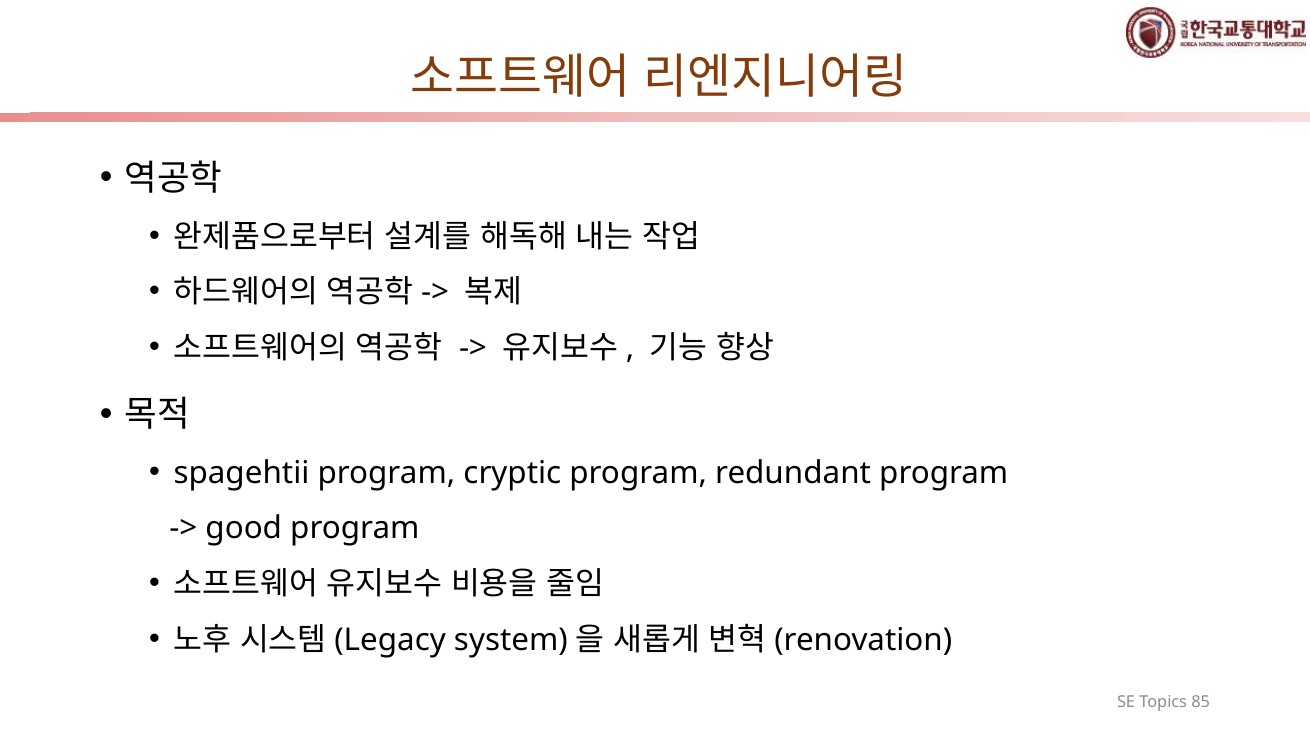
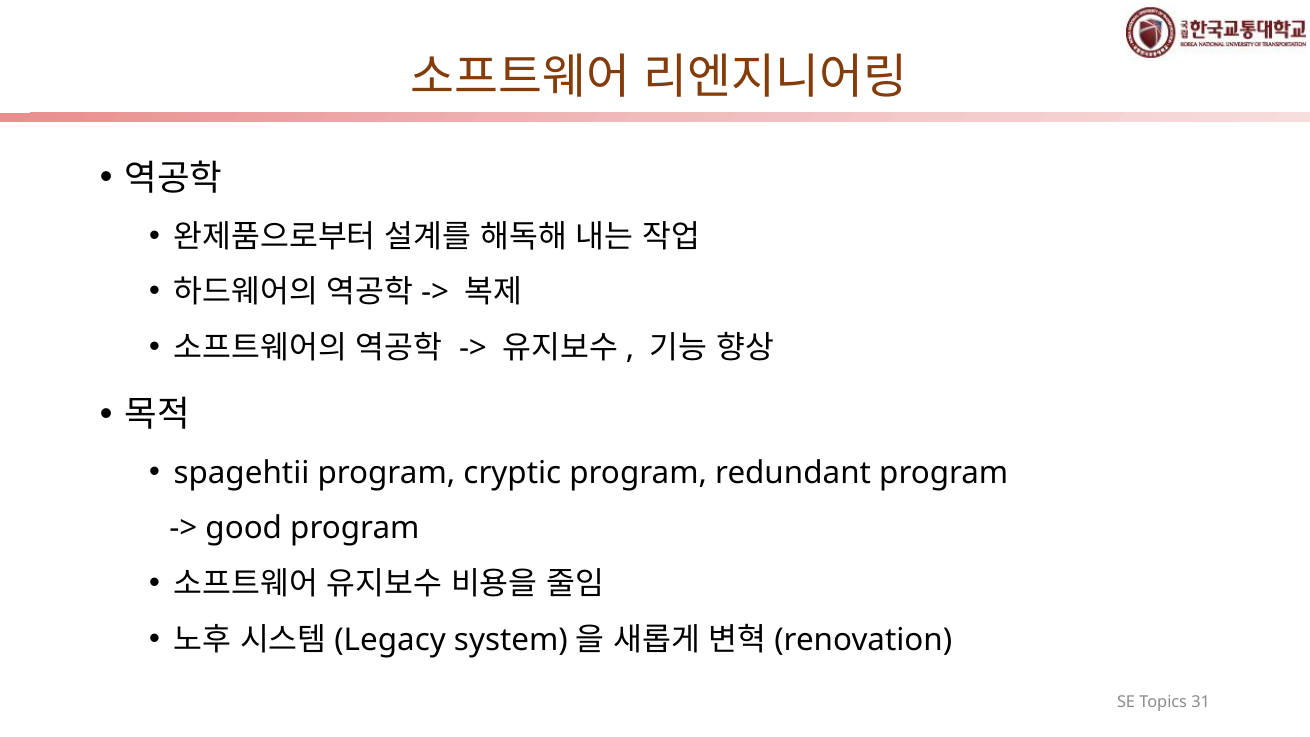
85: 85 -> 31
